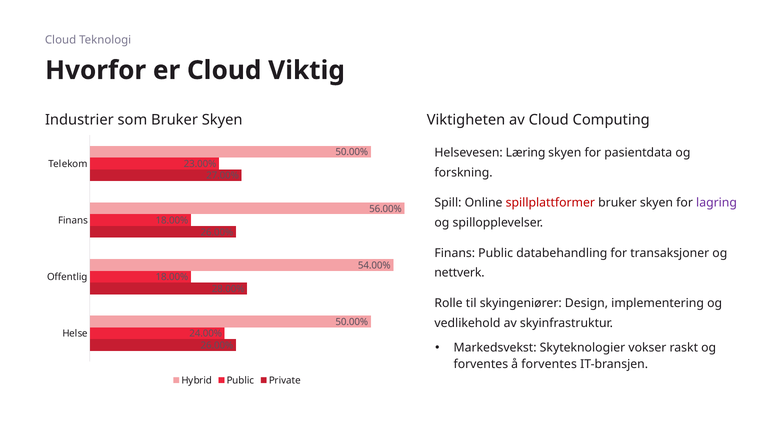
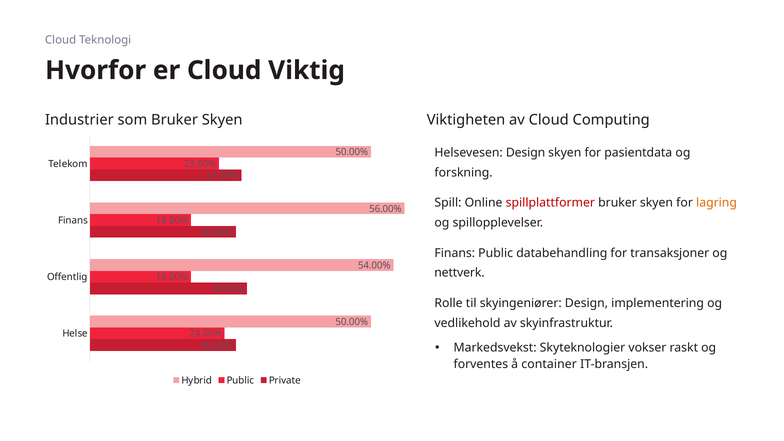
Helsevesen Læring: Læring -> Design
lagring colour: purple -> orange
å forventes: forventes -> container
